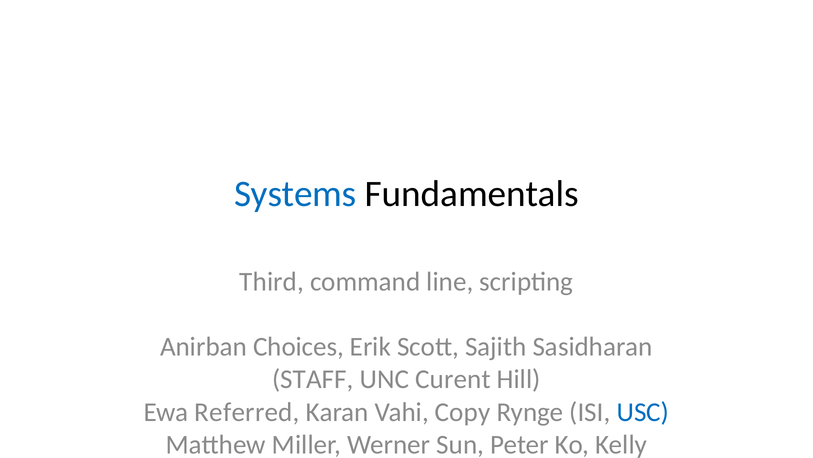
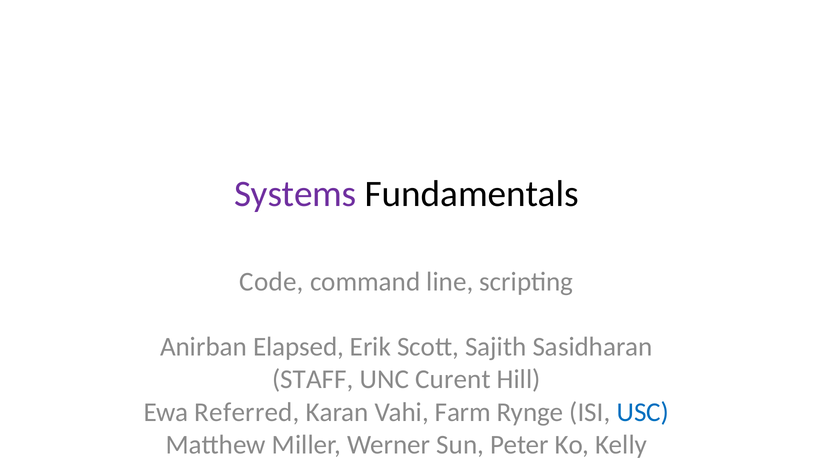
Systems colour: blue -> purple
Third: Third -> Code
Choices: Choices -> Elapsed
Copy: Copy -> Farm
